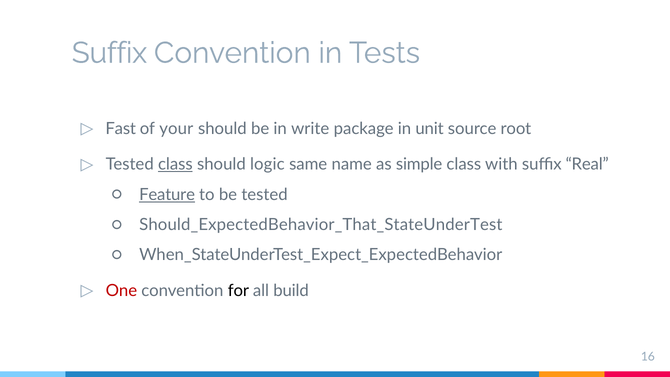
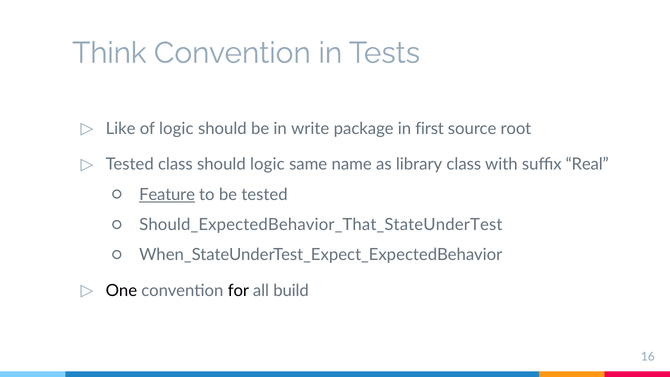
Suffix at (109, 53): Suffix -> Think
Fast: Fast -> Like
of your: your -> logic
unit: unit -> first
class at (175, 164) underline: present -> none
simple: simple -> library
One colour: red -> black
